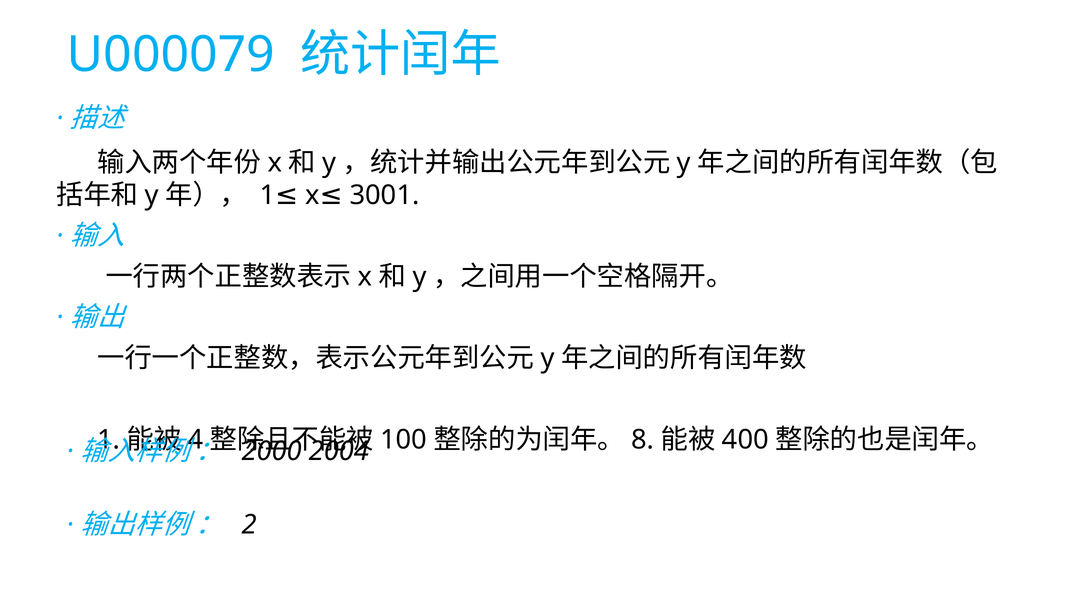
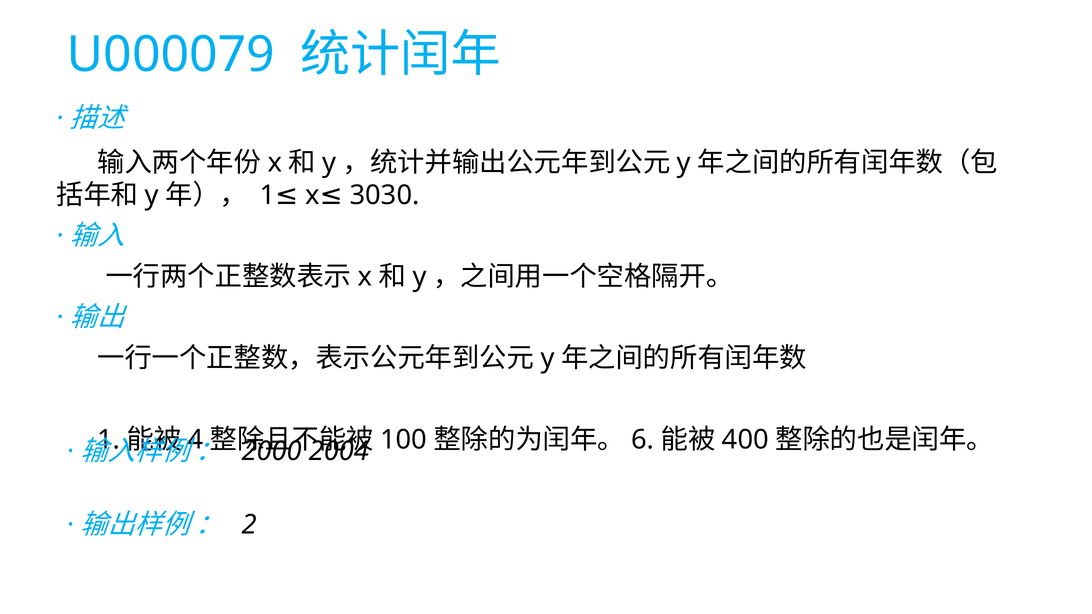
3001: 3001 -> 3030
8: 8 -> 6
